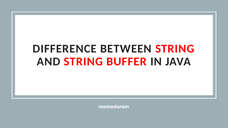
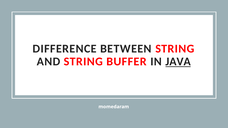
JAVA underline: none -> present
